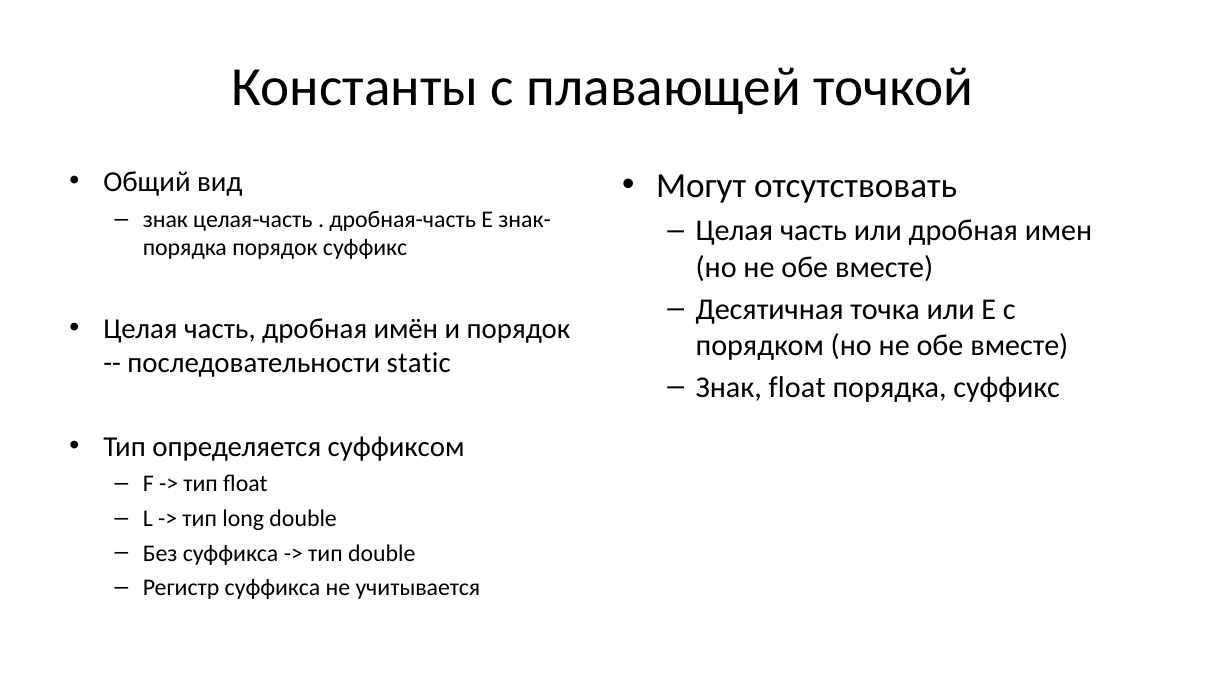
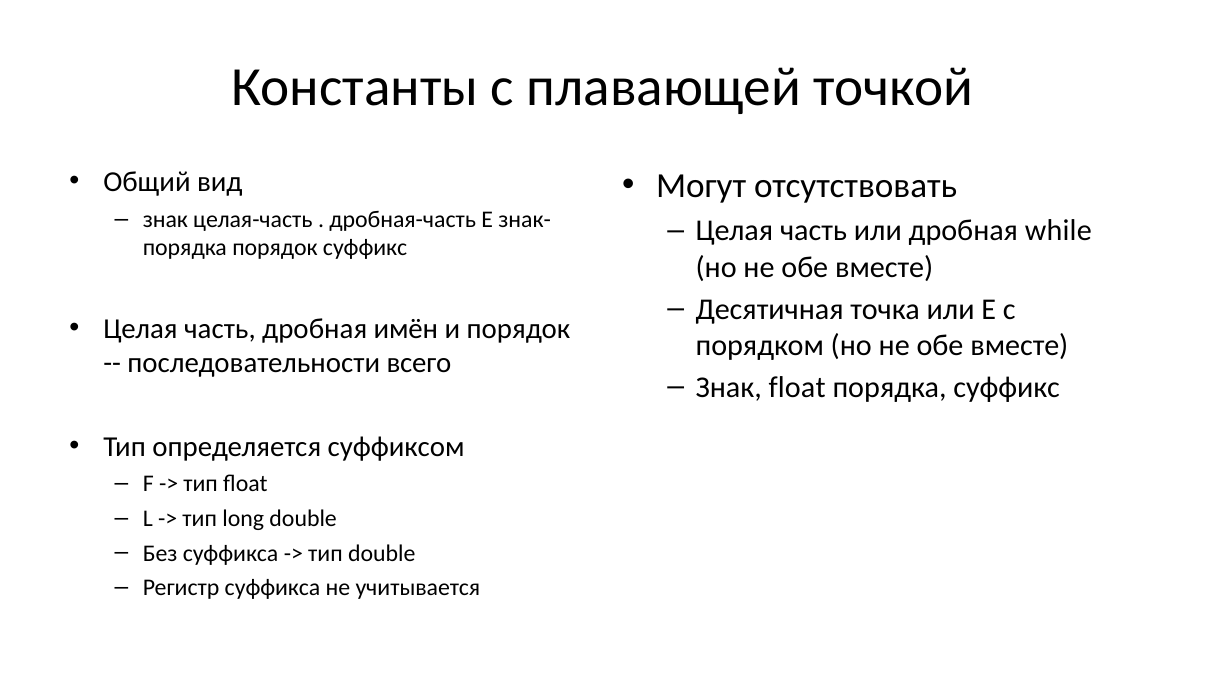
имен: имен -> while
static: static -> всего
